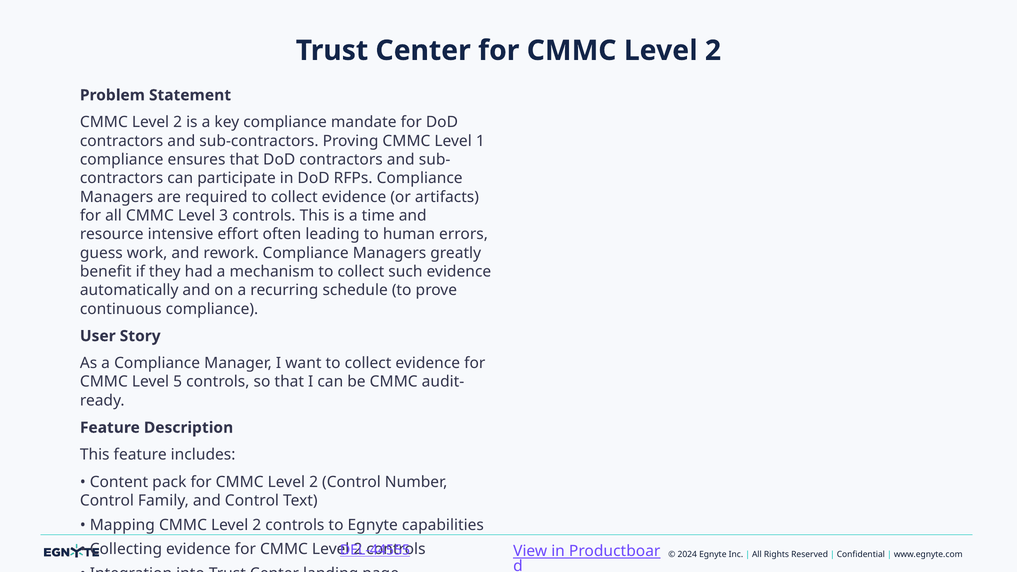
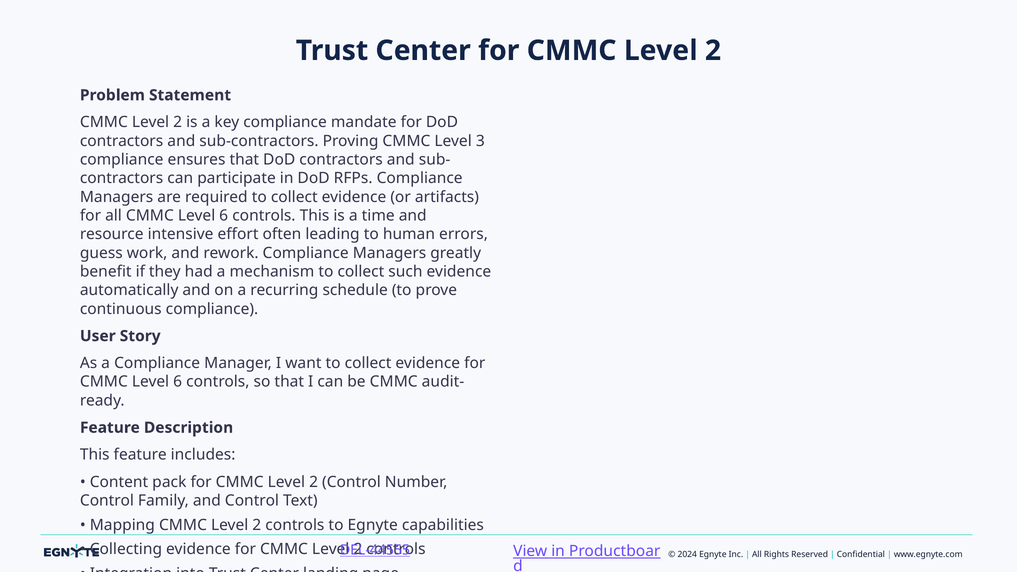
1: 1 -> 3
all CMMC Level 3: 3 -> 6
5 at (178, 382): 5 -> 6
